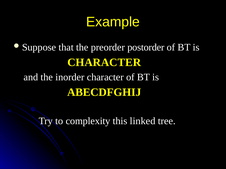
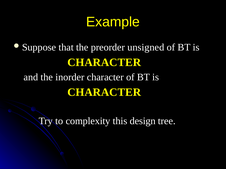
postorder: postorder -> unsigned
ABECDFGHIJ at (104, 92): ABECDFGHIJ -> CHARACTER
linked: linked -> design
